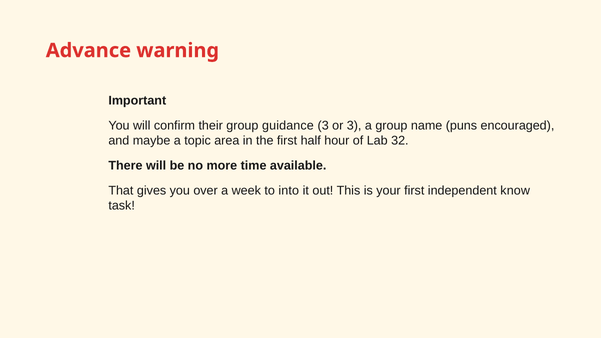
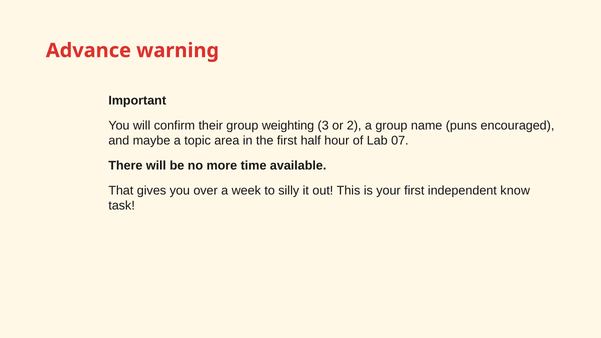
guidance: guidance -> weighting
or 3: 3 -> 2
32: 32 -> 07
into: into -> silly
